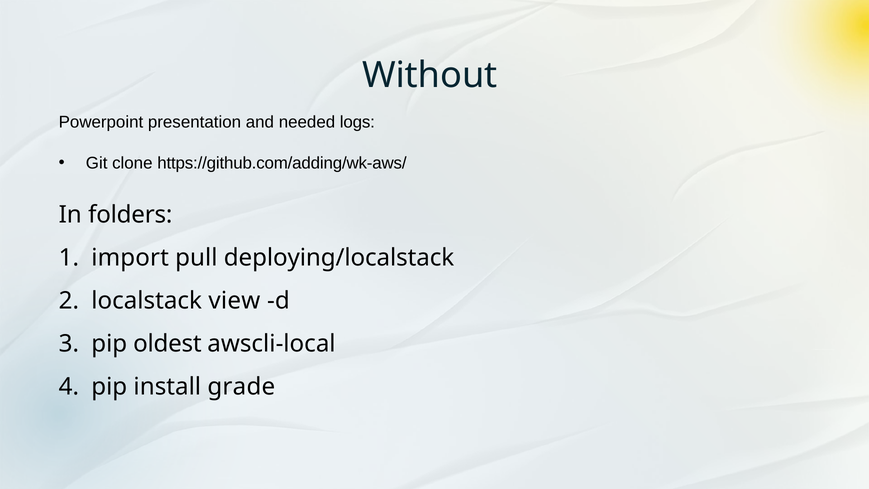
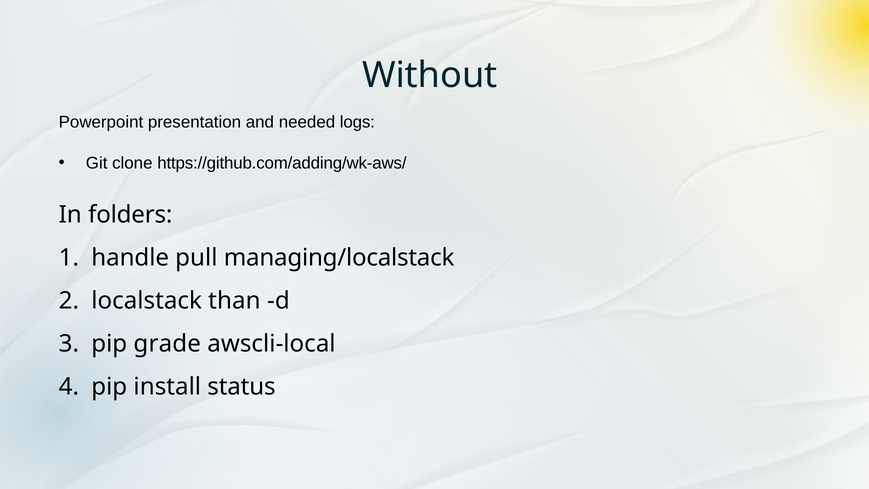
import: import -> handle
deploying/localstack: deploying/localstack -> managing/localstack
view: view -> than
oldest: oldest -> grade
grade: grade -> status
